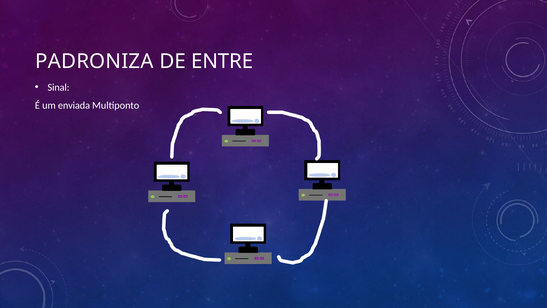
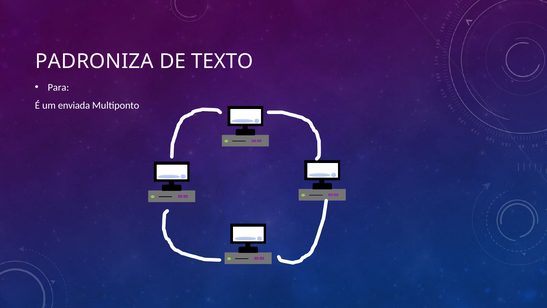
ENTRE: ENTRE -> TEXTO
Sinal: Sinal -> Para
